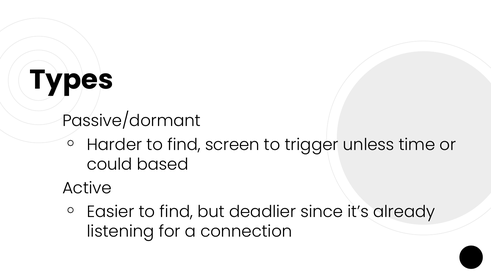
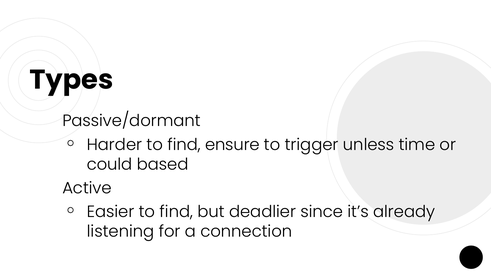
screen: screen -> ensure
